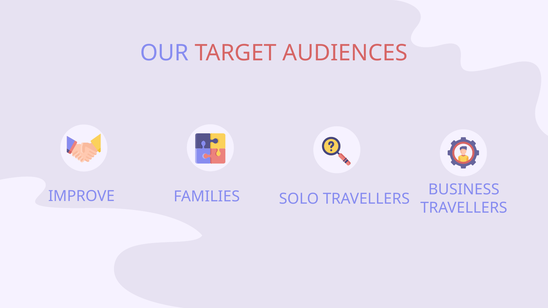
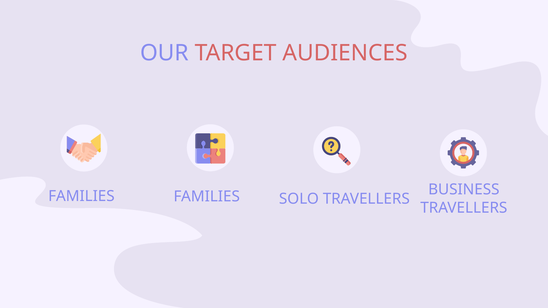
IMPROVE at (81, 196): IMPROVE -> FAMILIES
